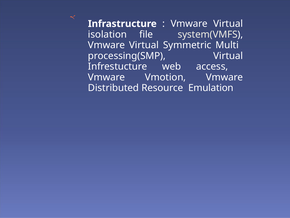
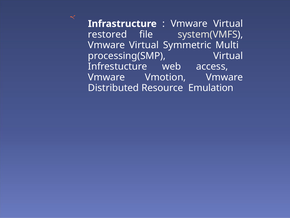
isolation: isolation -> restored
